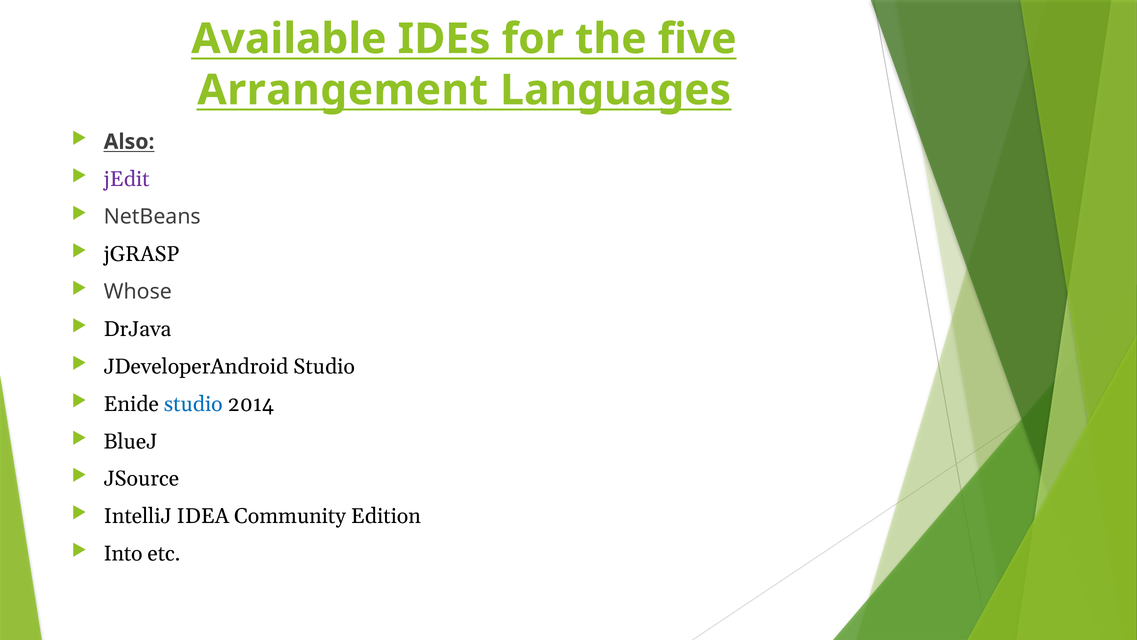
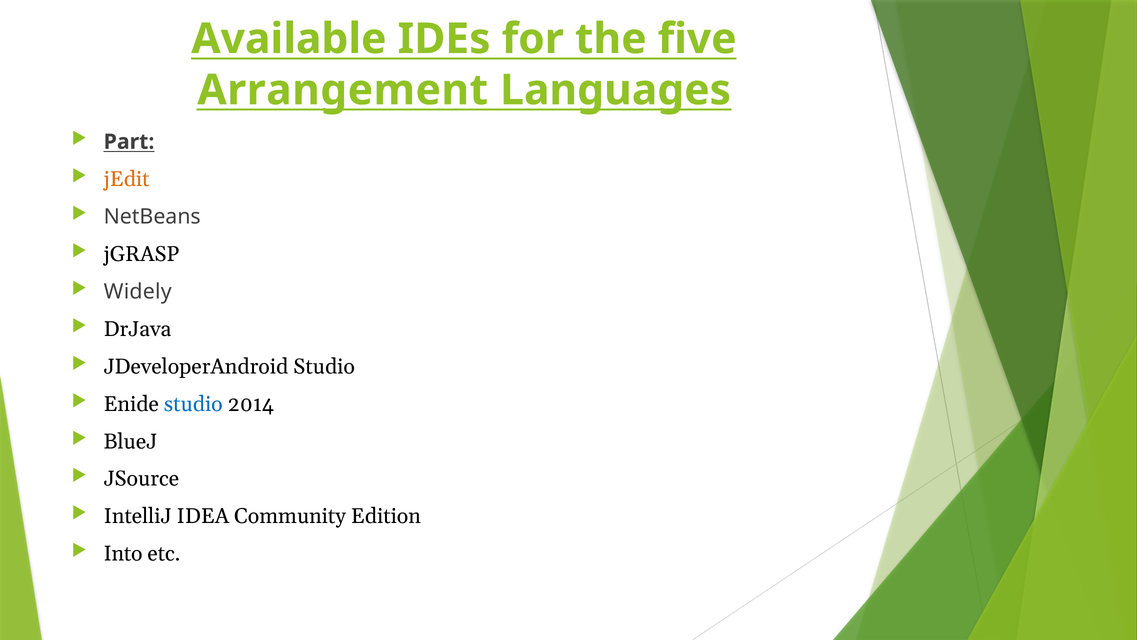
Also: Also -> Part
jEdit colour: purple -> orange
Whose: Whose -> Widely
